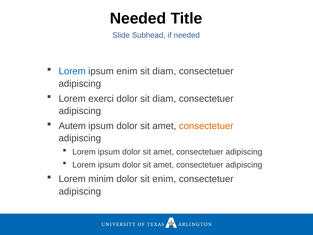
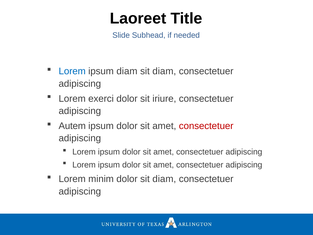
Needed at (138, 19): Needed -> Laoreet
ipsum enim: enim -> diam
dolor sit diam: diam -> iriure
consectetuer at (206, 126) colour: orange -> red
dolor sit enim: enim -> diam
